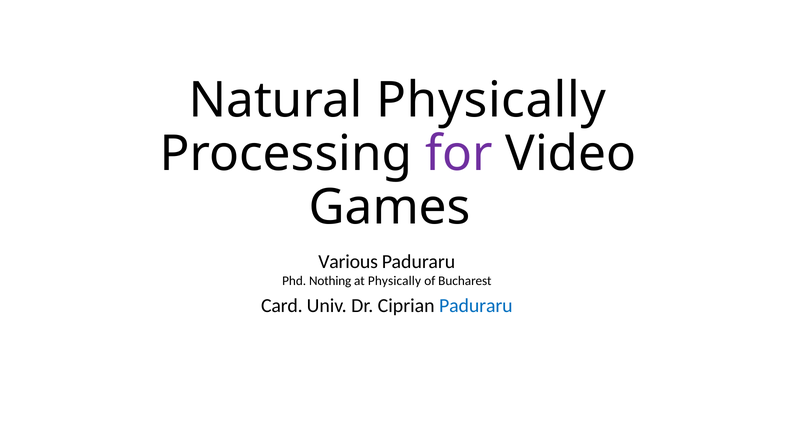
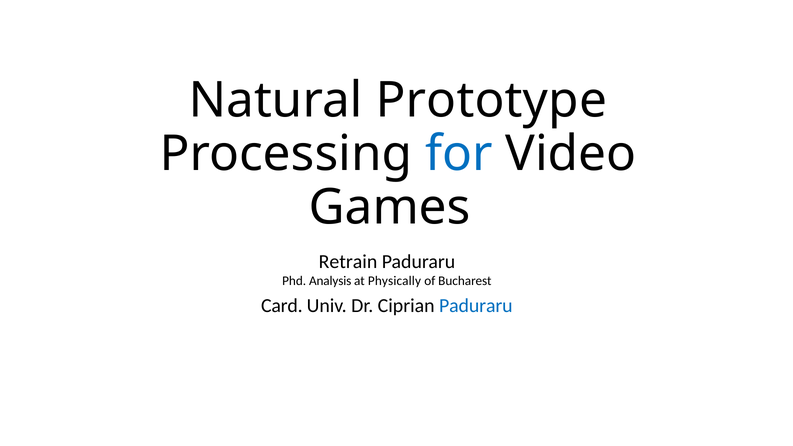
Natural Physically: Physically -> Prototype
for colour: purple -> blue
Various: Various -> Retrain
Nothing: Nothing -> Analysis
